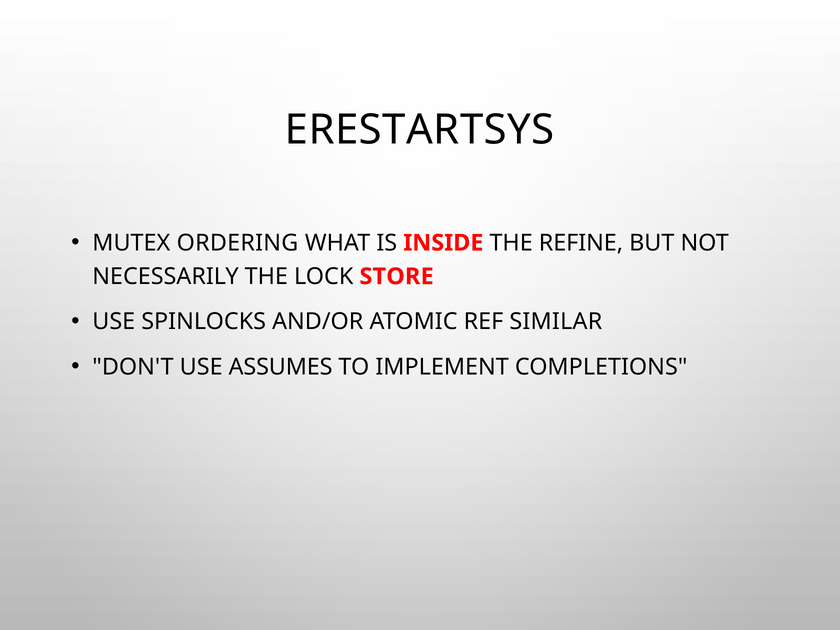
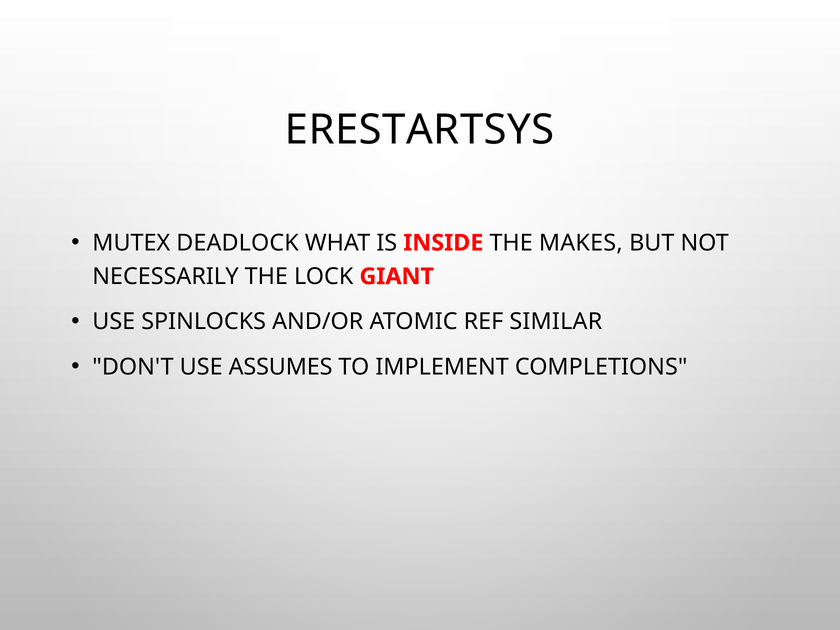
ORDERING: ORDERING -> DEADLOCK
REFINE: REFINE -> MAKES
STORE: STORE -> GIANT
